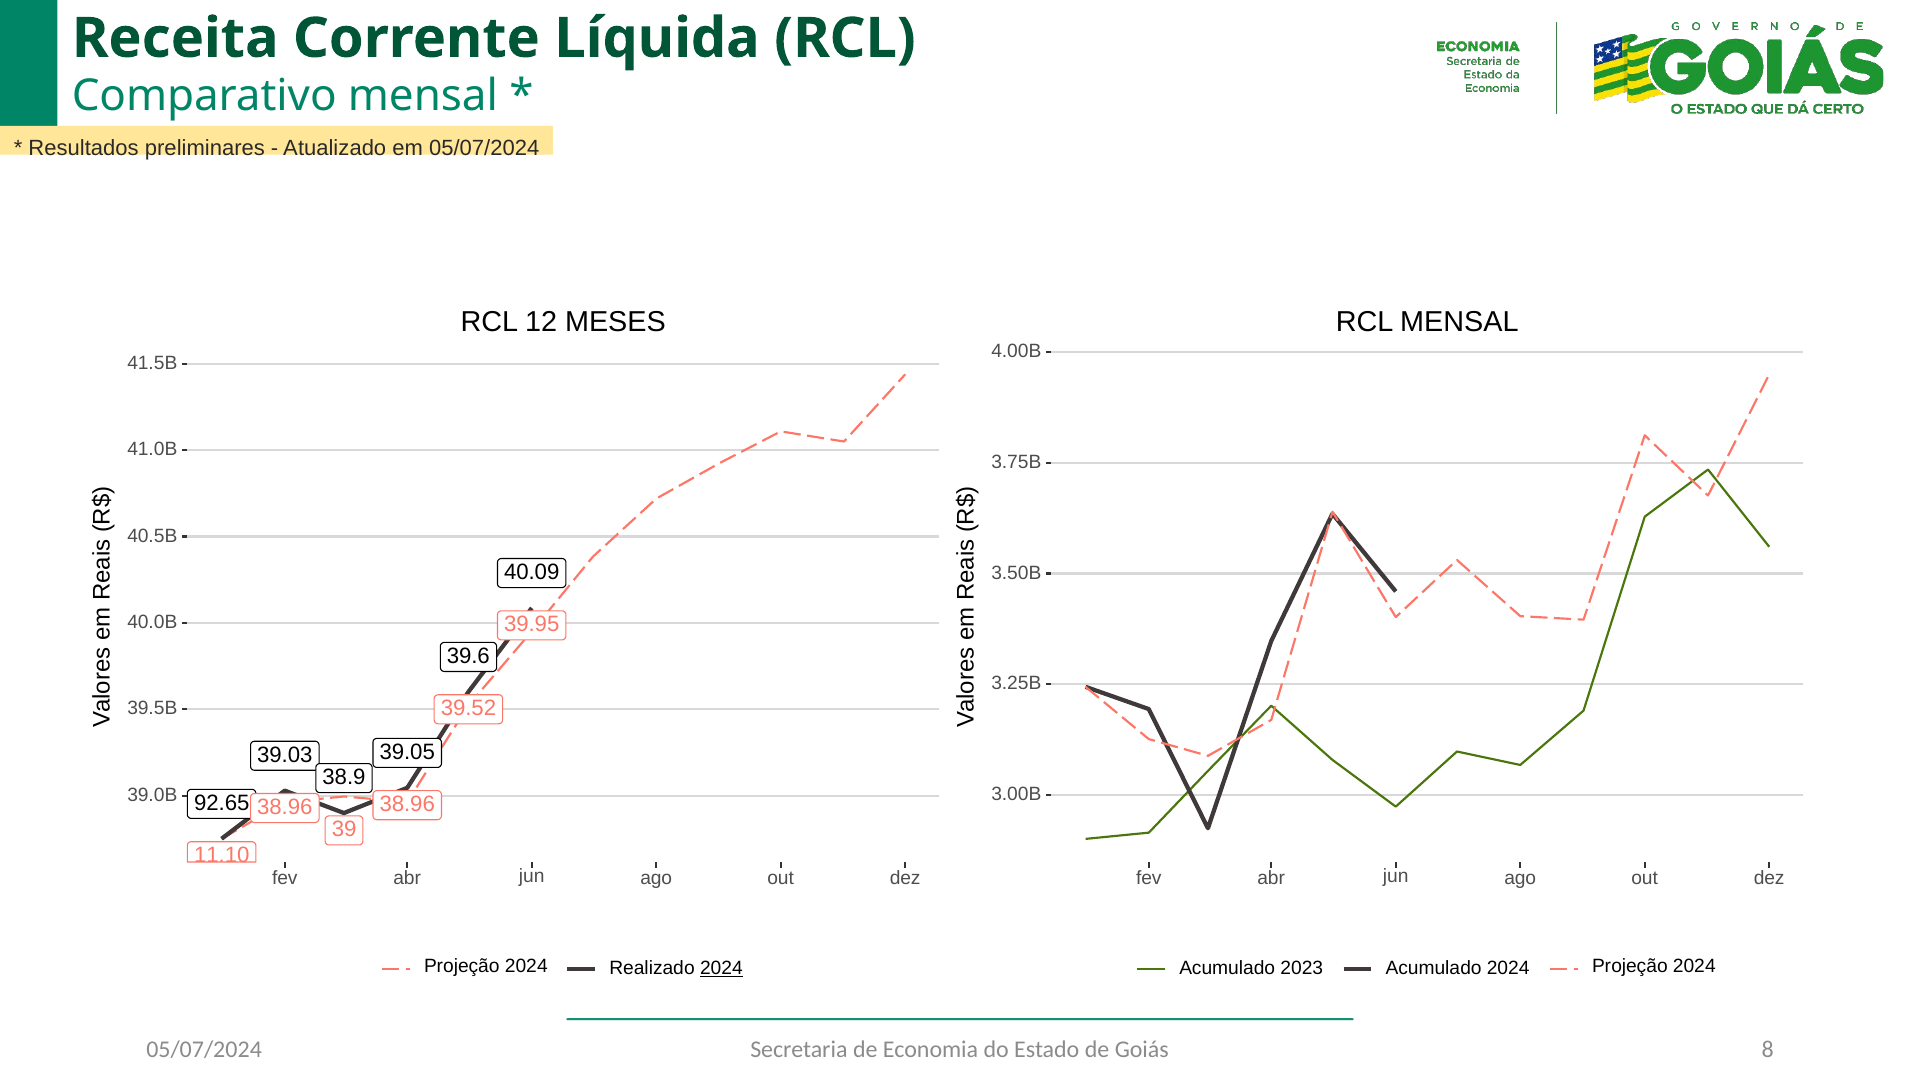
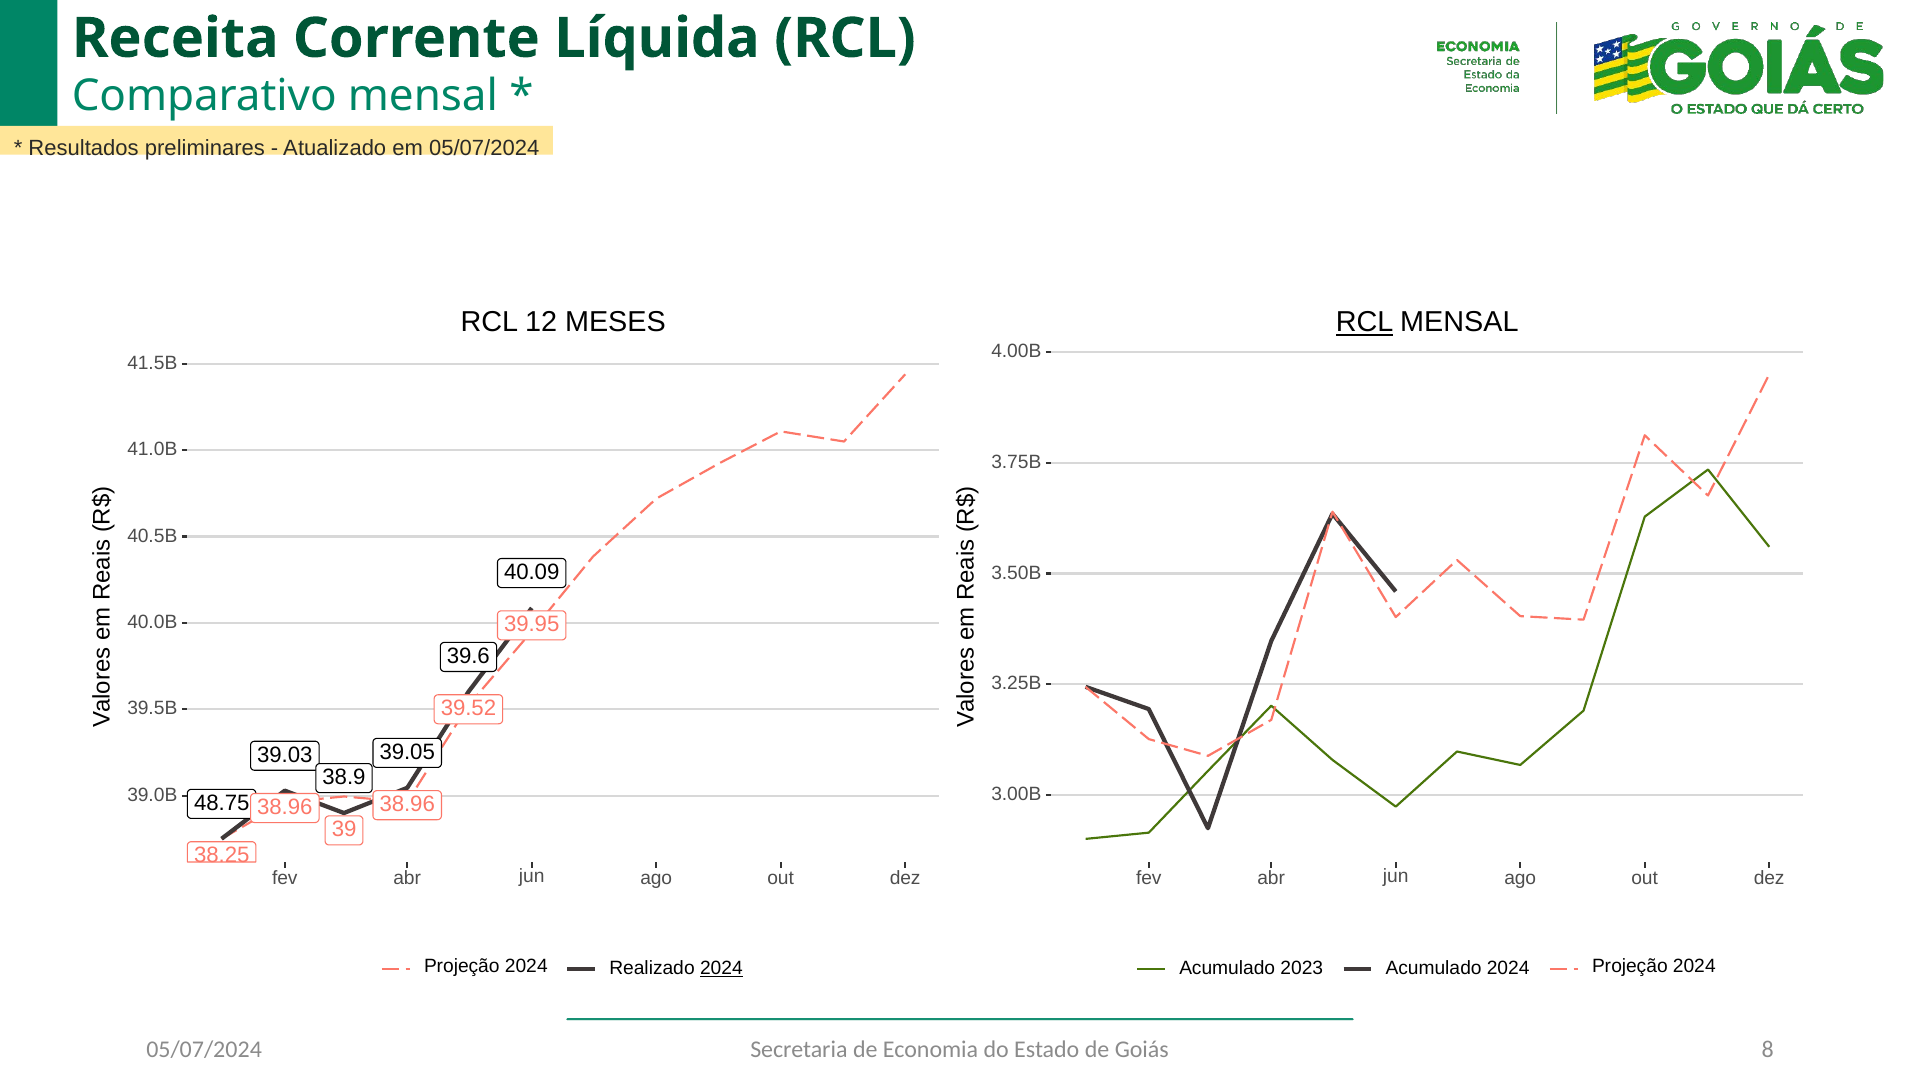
RCL at (1365, 322) underline: none -> present
92.65: 92.65 -> 48.75
11.10: 11.10 -> 38.25
